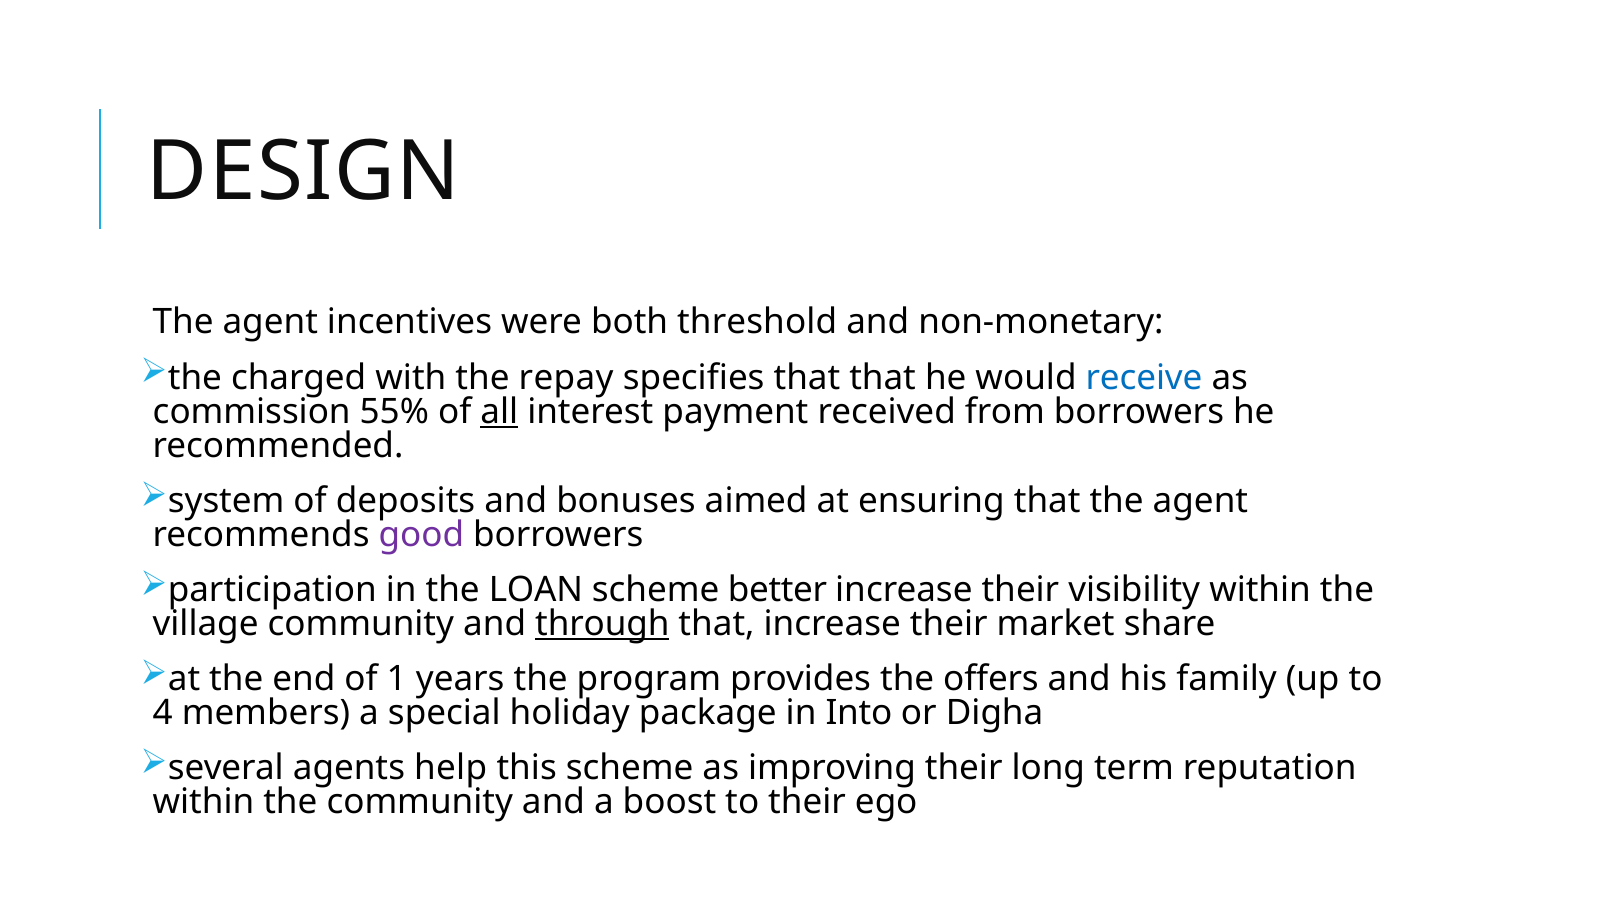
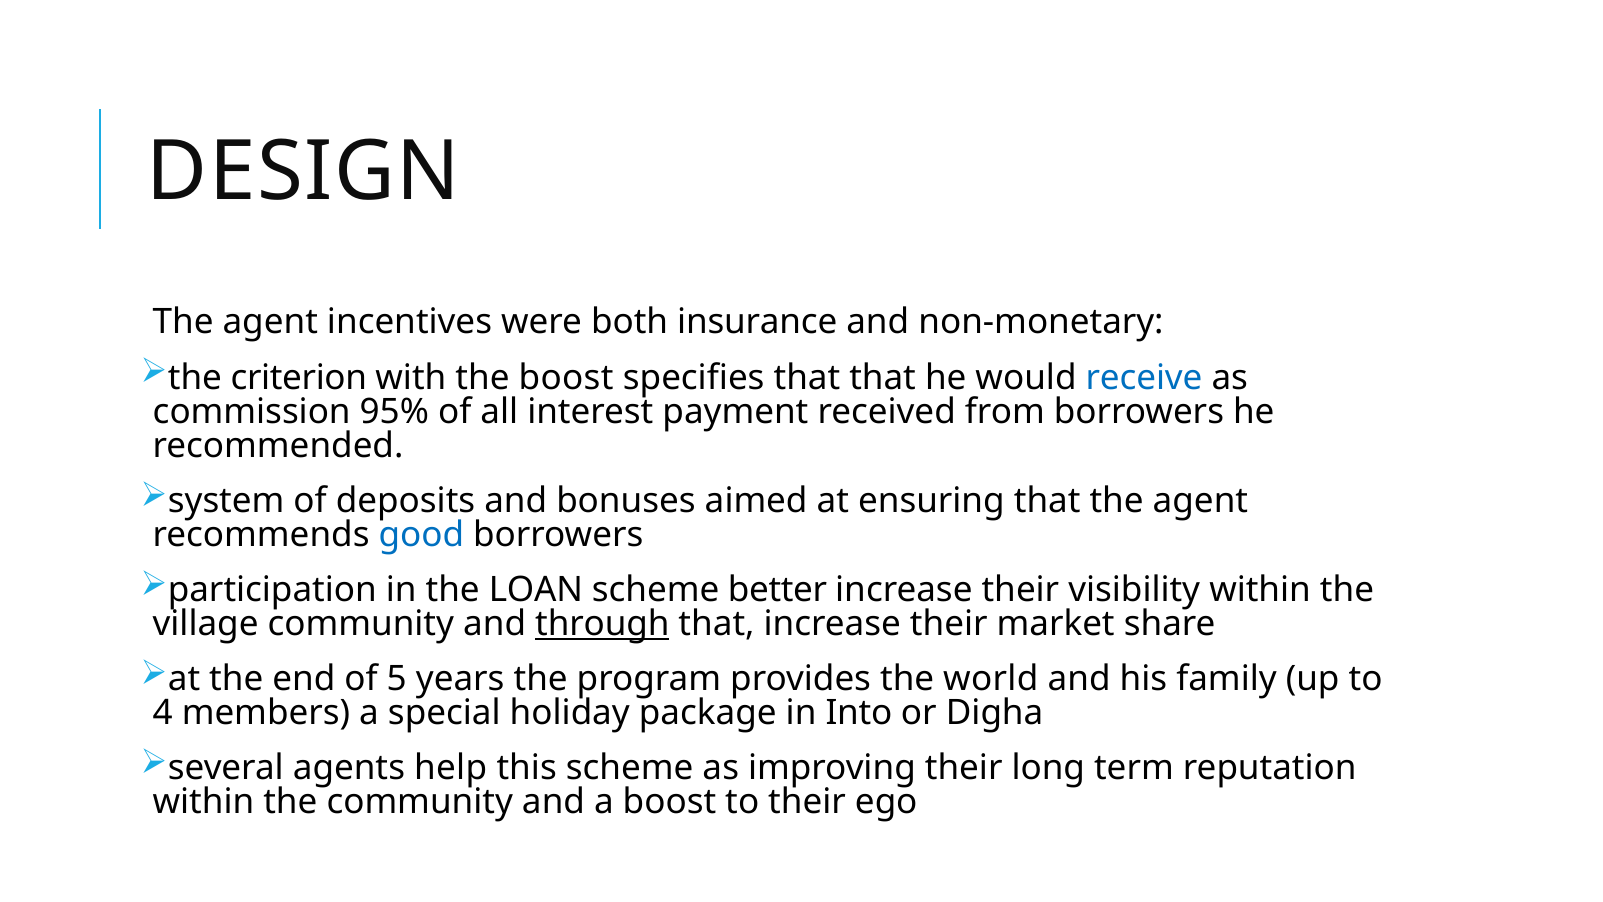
threshold: threshold -> insurance
charged: charged -> criterion
the repay: repay -> boost
55%: 55% -> 95%
all underline: present -> none
good colour: purple -> blue
1: 1 -> 5
offers: offers -> world
